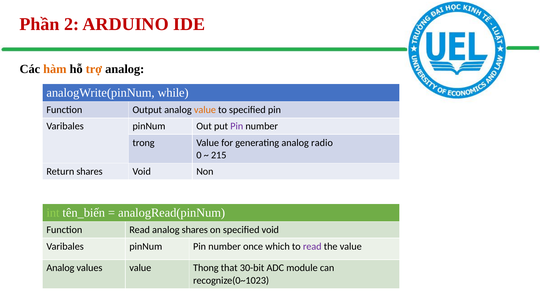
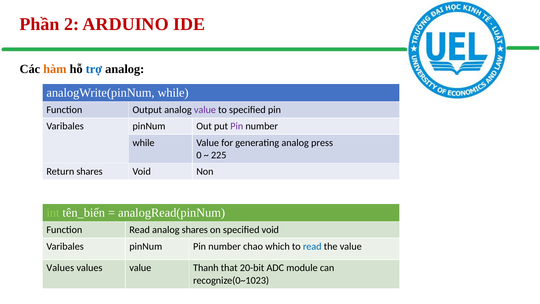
trợ colour: orange -> blue
value at (205, 110) colour: orange -> purple
trong at (144, 143): trong -> while
radio: radio -> press
215: 215 -> 225
once: once -> chao
read at (312, 246) colour: purple -> blue
Analog at (60, 268): Analog -> Values
Thong: Thong -> Thanh
30-bit: 30-bit -> 20-bit
